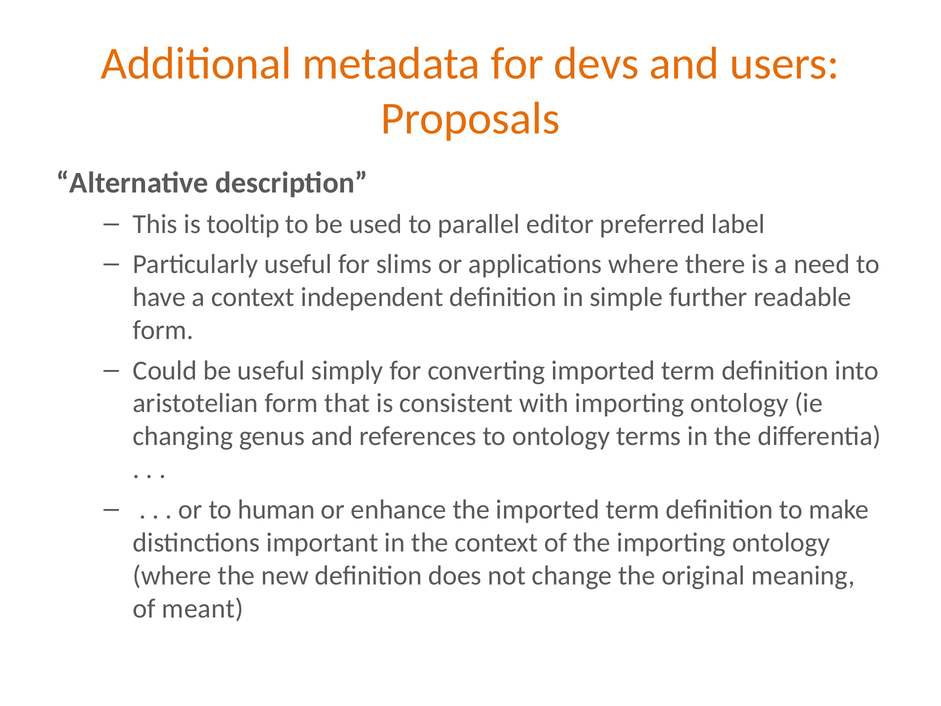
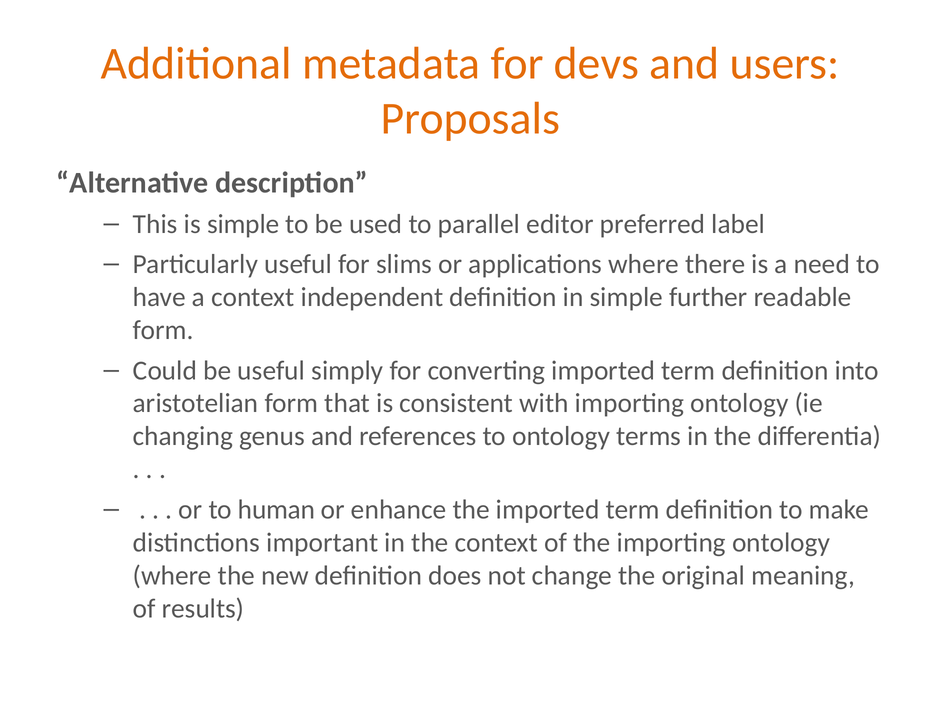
is tooltip: tooltip -> simple
meant: meant -> results
